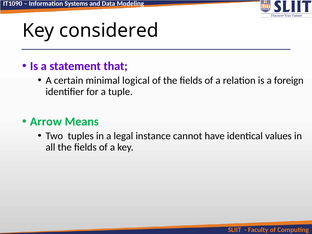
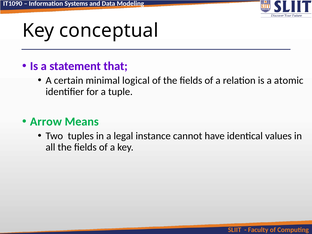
considered: considered -> conceptual
foreign: foreign -> atomic
